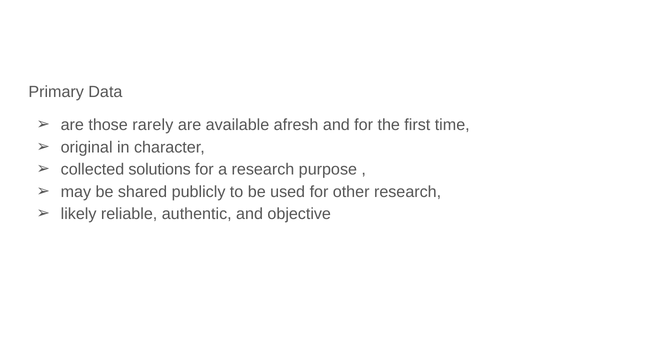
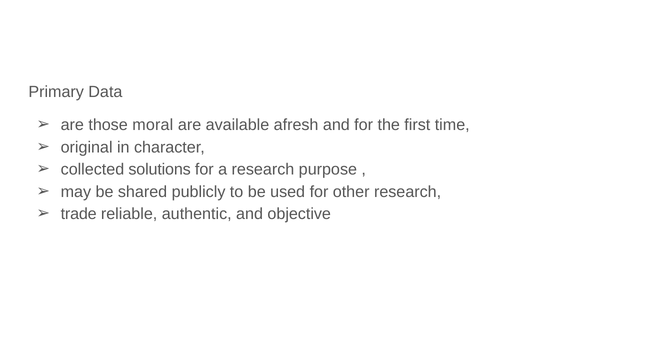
rarely: rarely -> moral
likely: likely -> trade
